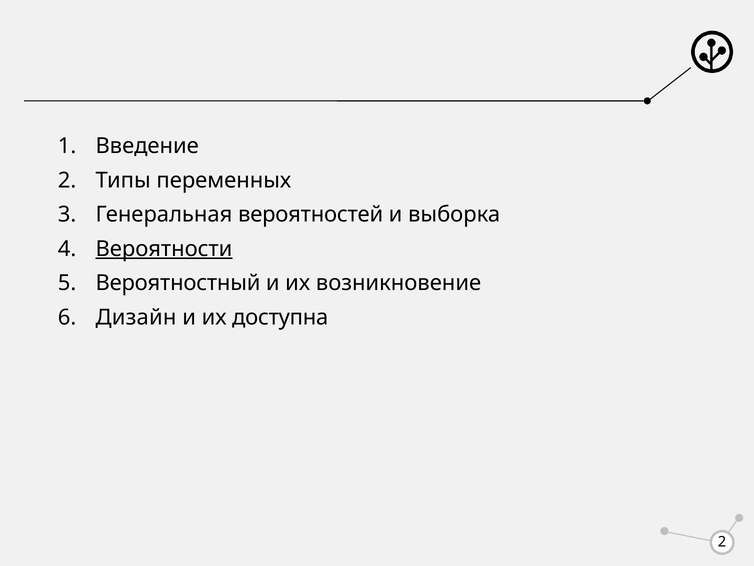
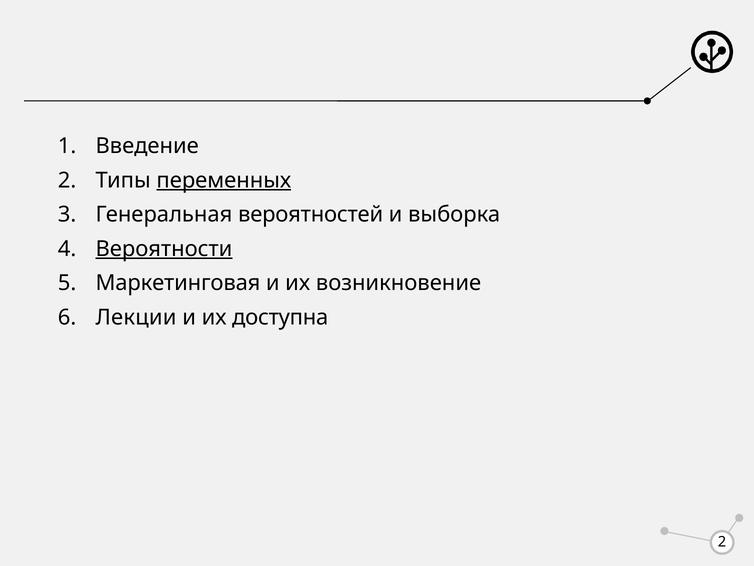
переменных underline: none -> present
Вероятностный: Вероятностный -> Маркетинговая
Дизайн: Дизайн -> Лекции
